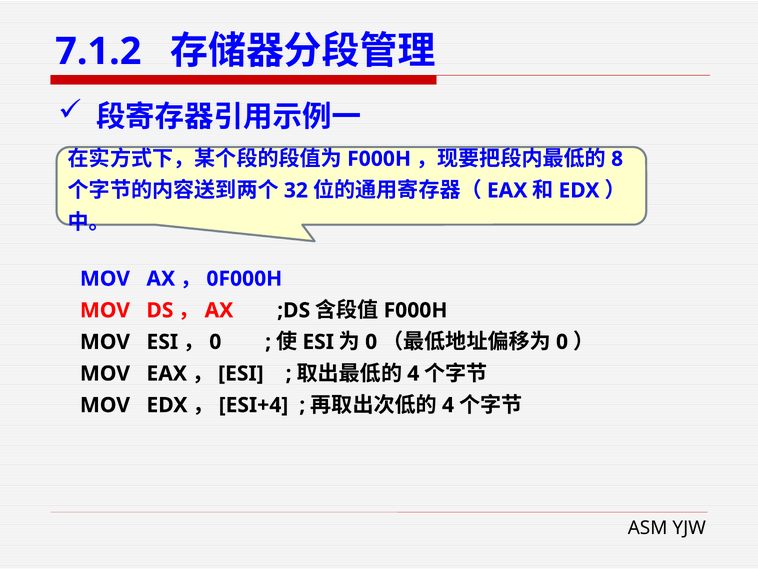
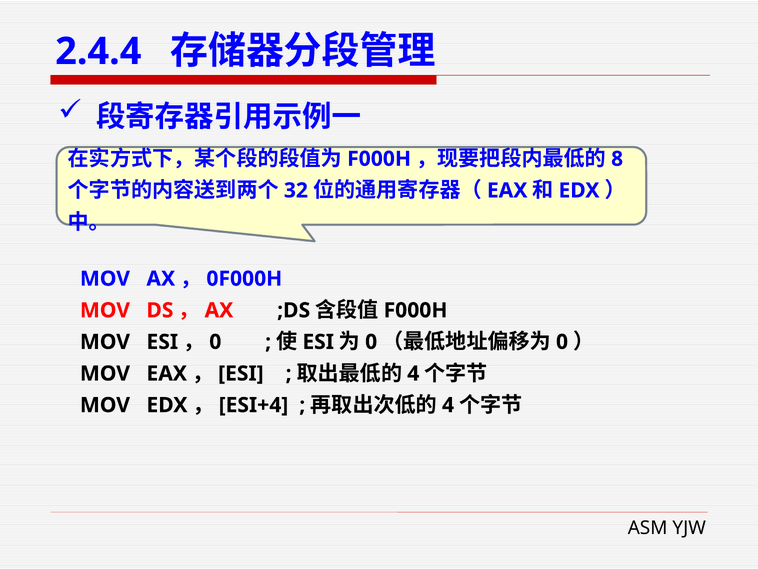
7.1.2: 7.1.2 -> 2.4.4
